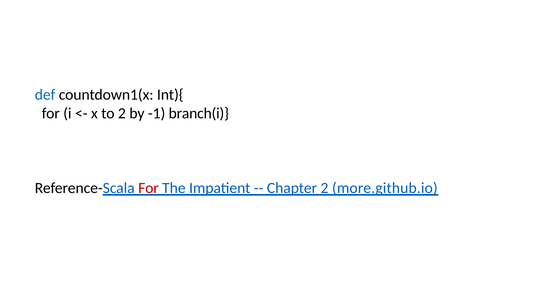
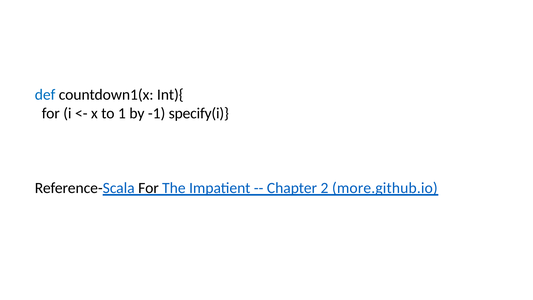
to 2: 2 -> 1
branch(i: branch(i -> specify(i
For at (148, 188) colour: red -> black
